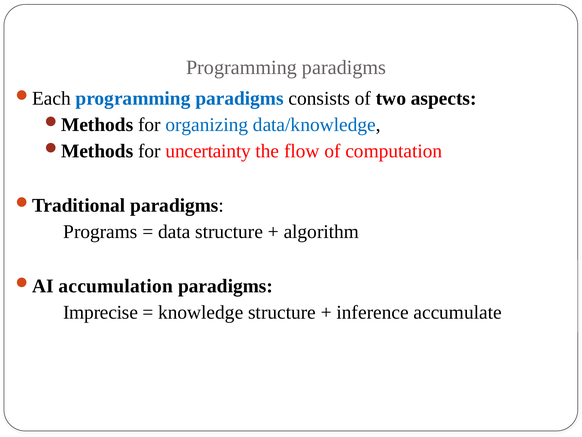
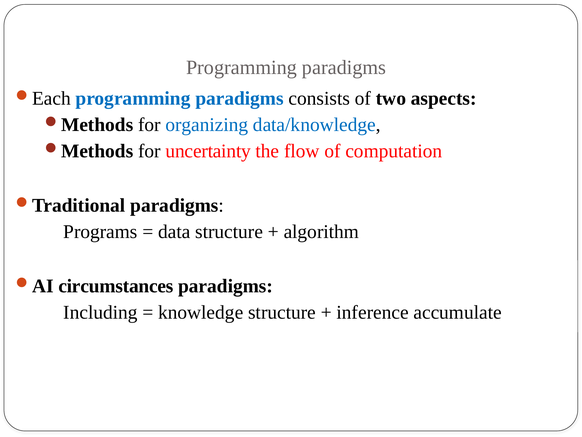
accumulation: accumulation -> circumstances
Imprecise: Imprecise -> Including
